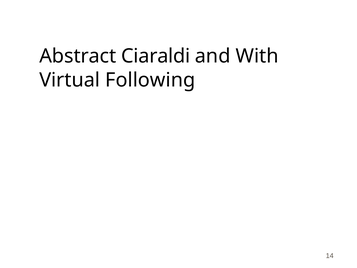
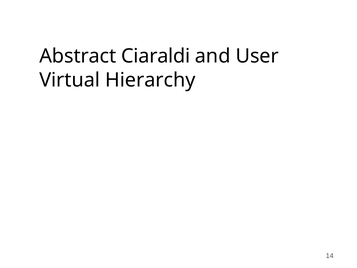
With: With -> User
Following: Following -> Hierarchy
